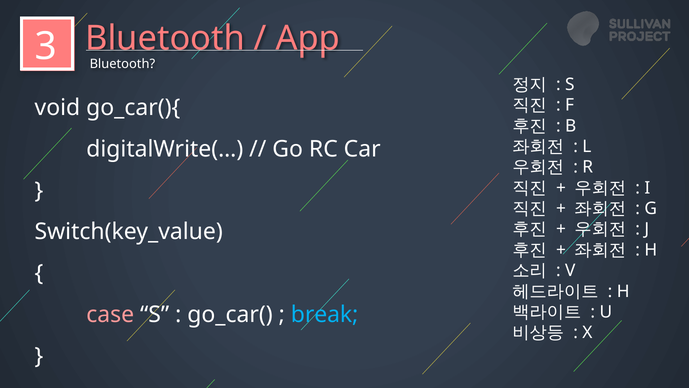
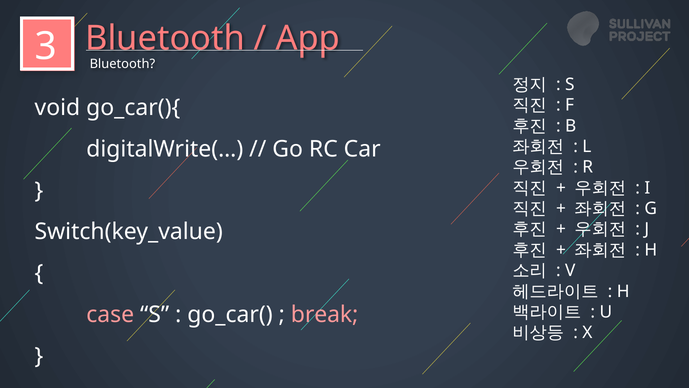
break colour: light blue -> pink
